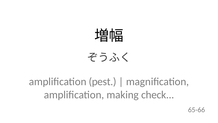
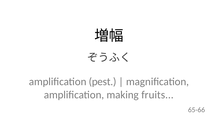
check: check -> fruits
